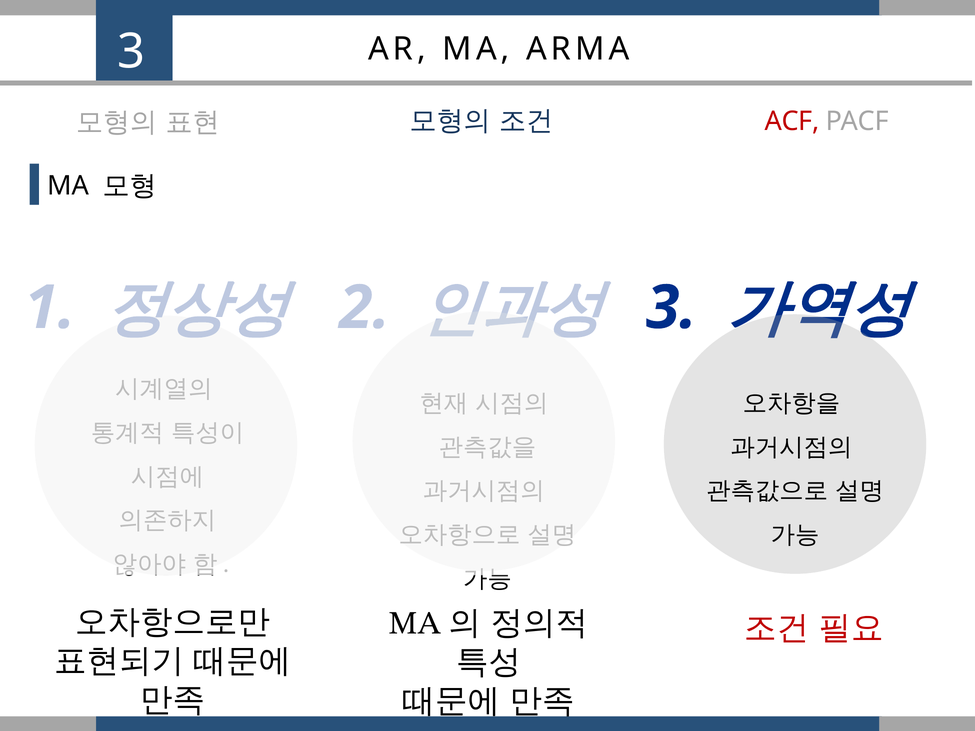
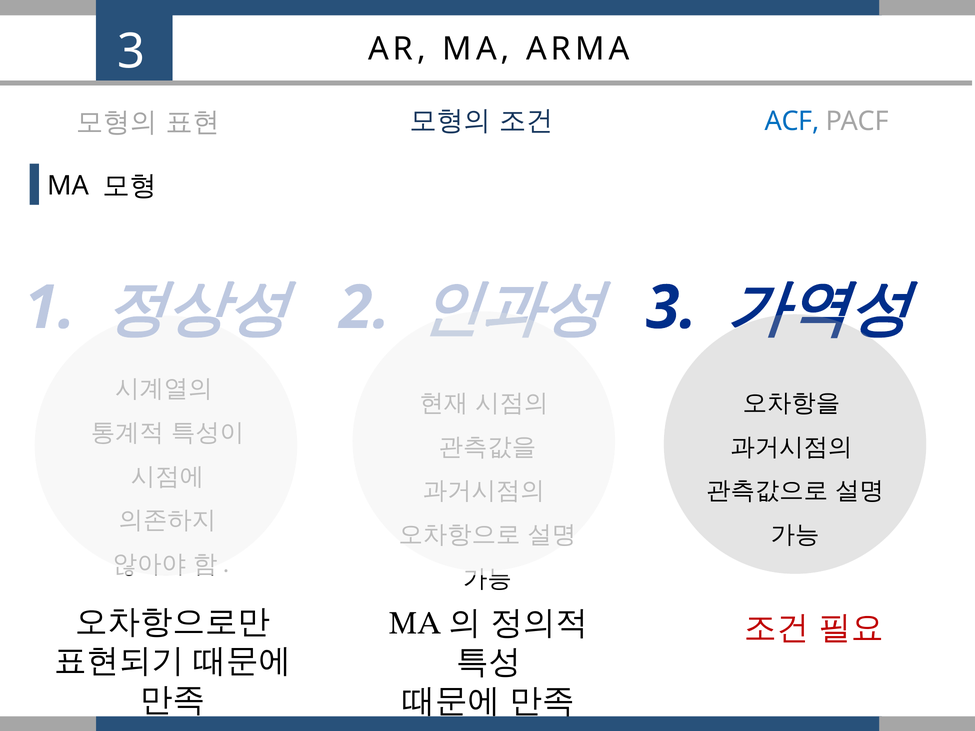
ACF colour: red -> blue
